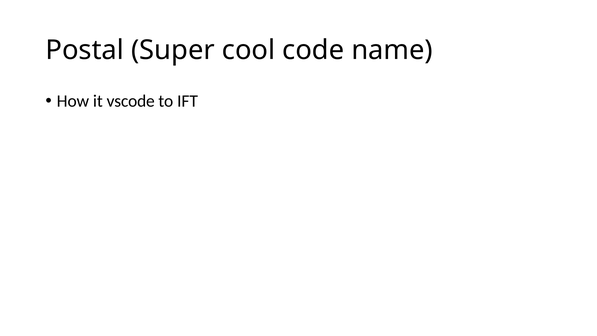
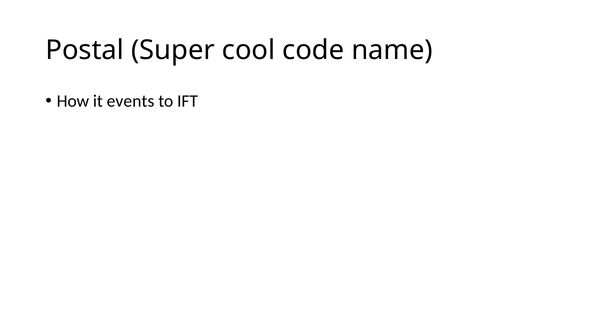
vscode: vscode -> events
